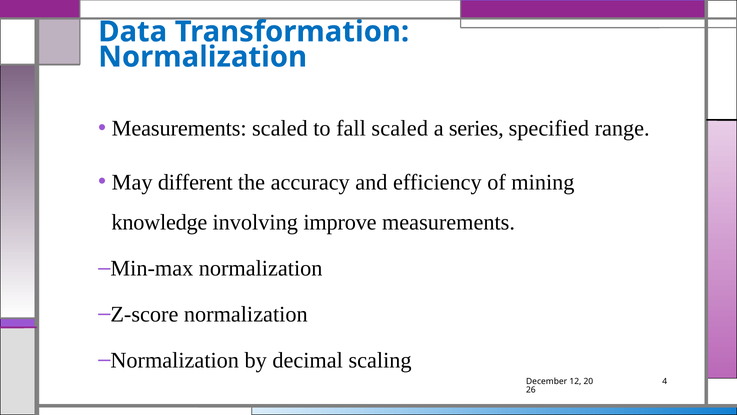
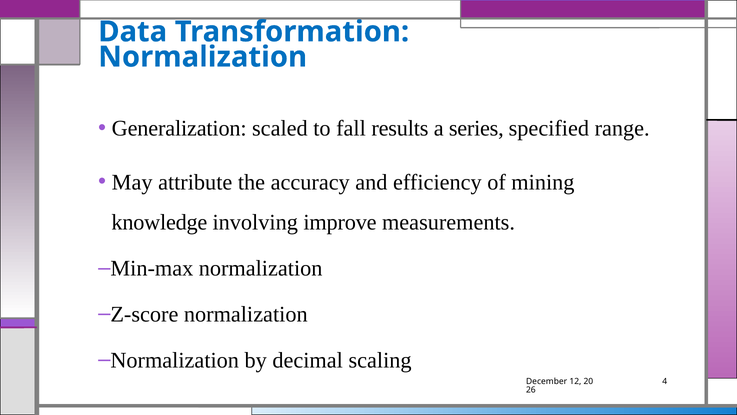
Measurements at (179, 128): Measurements -> Generalization
fall scaled: scaled -> results
different: different -> attribute
